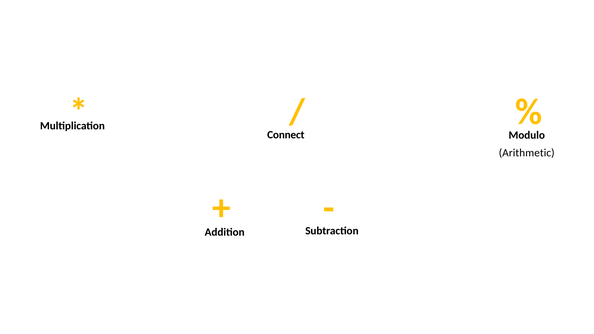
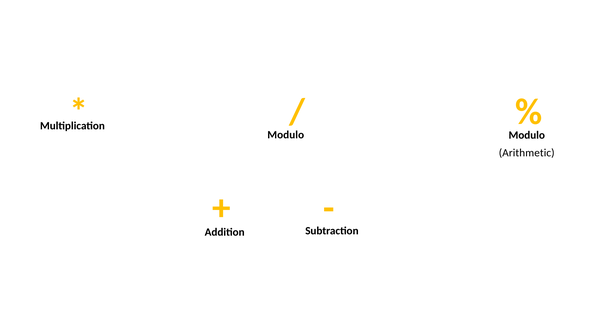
Connect at (286, 135): Connect -> Modulo
